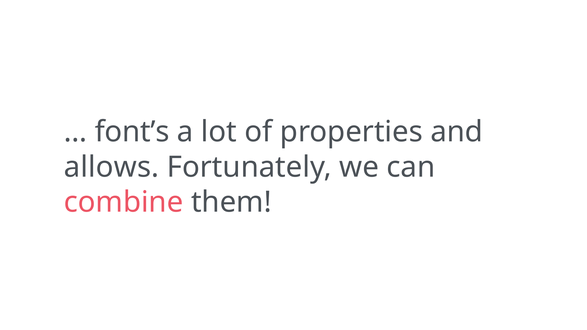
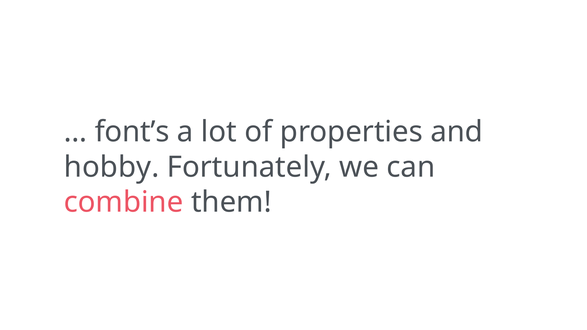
allows: allows -> hobby
